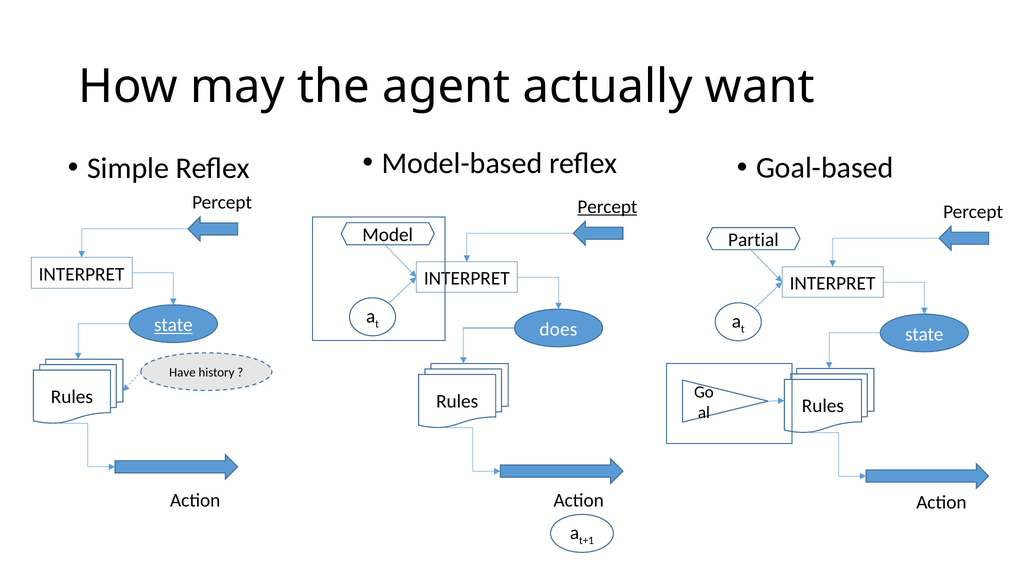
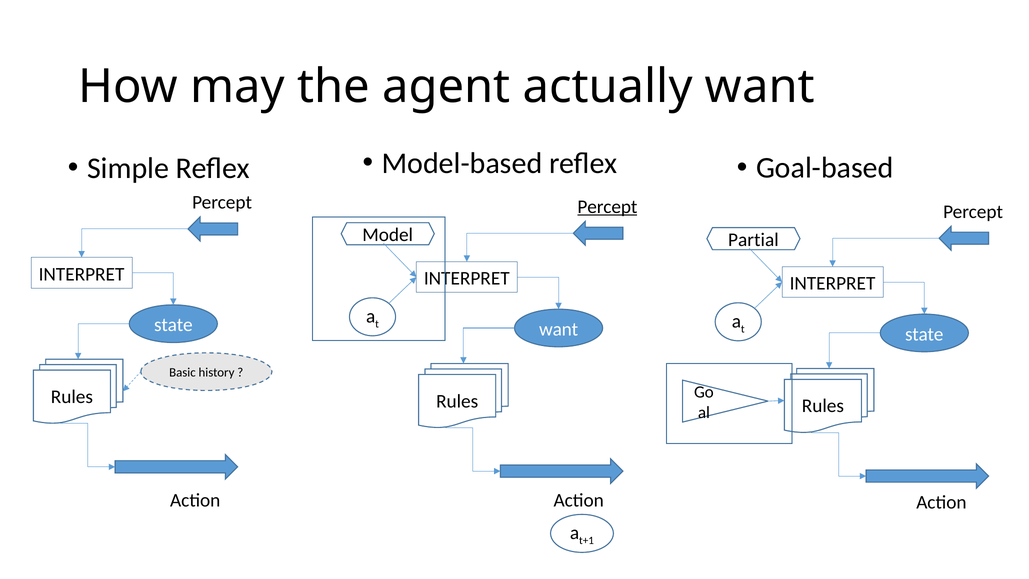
state at (173, 325) underline: present -> none
does at (558, 329): does -> want
Have: Have -> Basic
